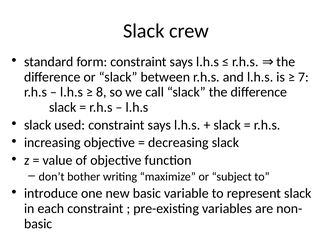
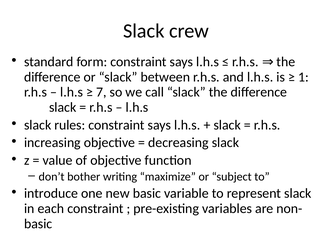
7: 7 -> 1
8: 8 -> 7
used: used -> rules
